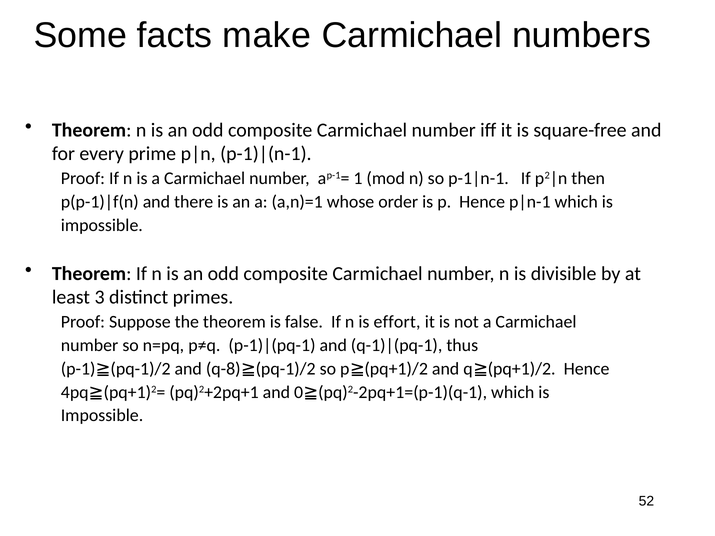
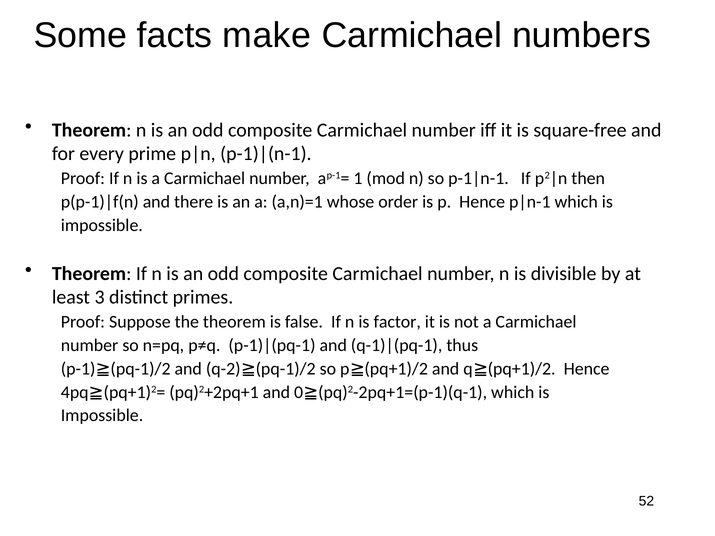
effort: effort -> factor
q-8: q-8 -> q-2
